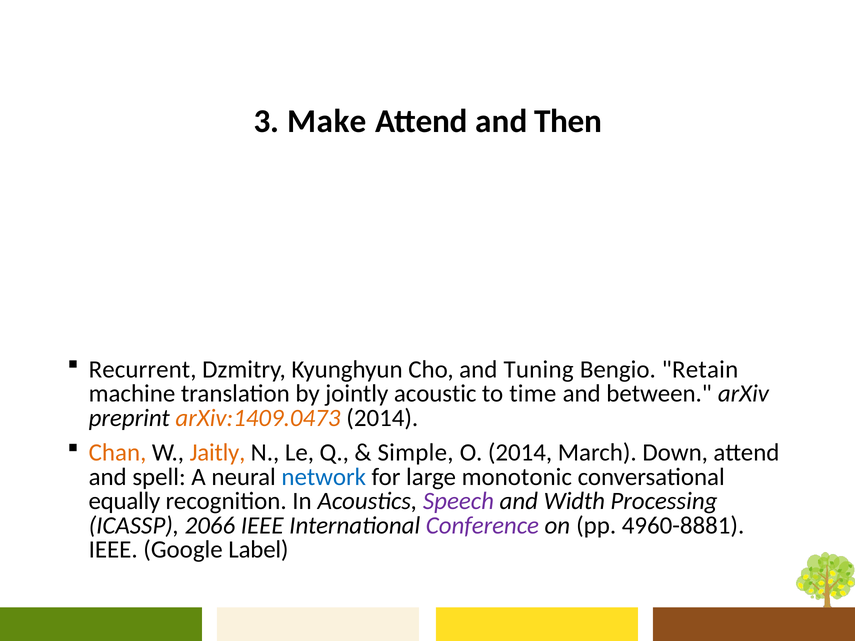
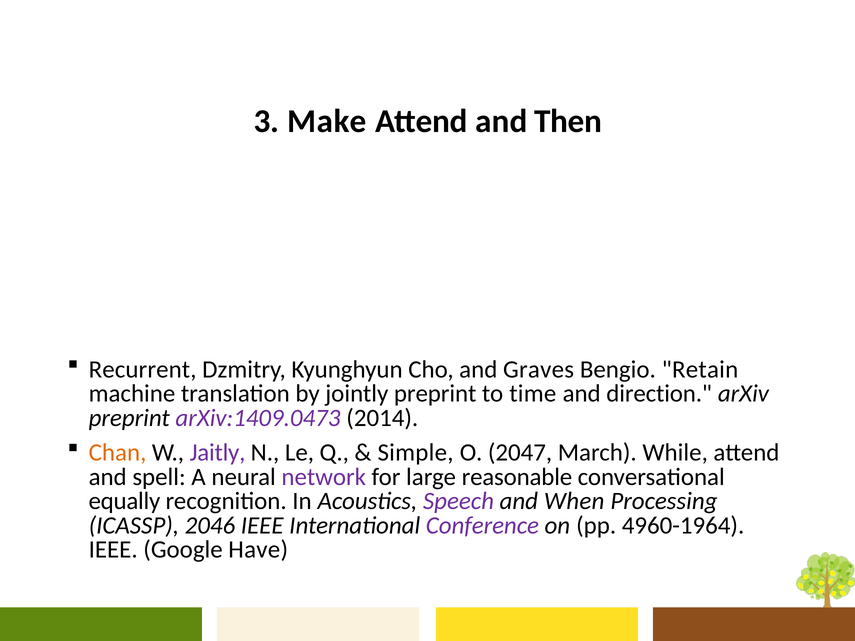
Tuning: Tuning -> Graves
jointly acoustic: acoustic -> preprint
between: between -> direction
arXiv:1409.0473 colour: orange -> purple
Jaitly colour: orange -> purple
O 2014: 2014 -> 2047
Down: Down -> While
network colour: blue -> purple
monotonic: monotonic -> reasonable
Width: Width -> When
2066: 2066 -> 2046
4960-8881: 4960-8881 -> 4960-1964
Label: Label -> Have
